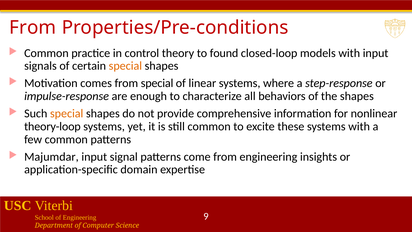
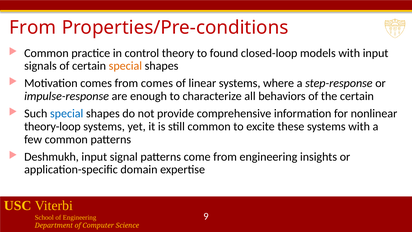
from special: special -> comes
the shapes: shapes -> certain
special at (67, 113) colour: orange -> blue
Majumdar: Majumdar -> Deshmukh
